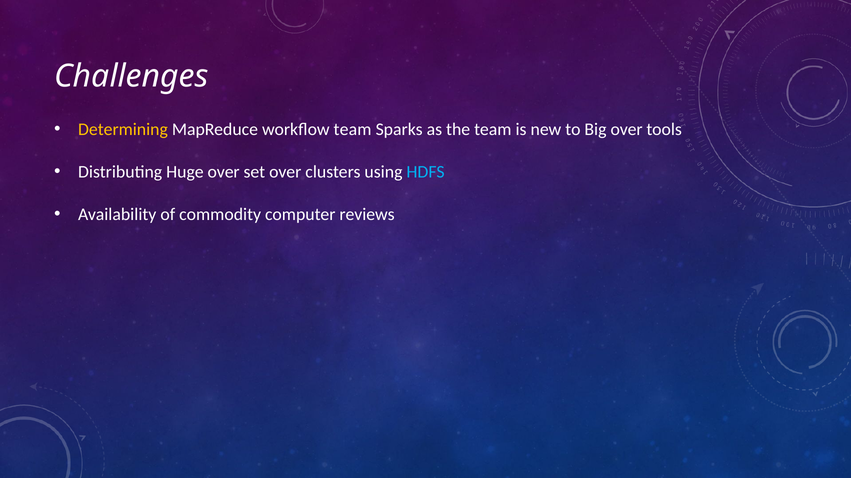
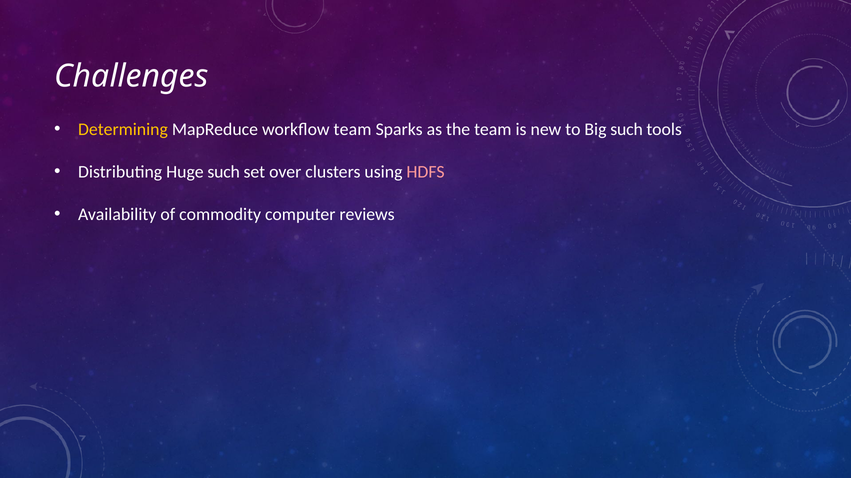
Big over: over -> such
Huge over: over -> such
HDFS colour: light blue -> pink
